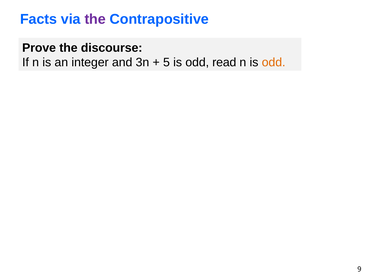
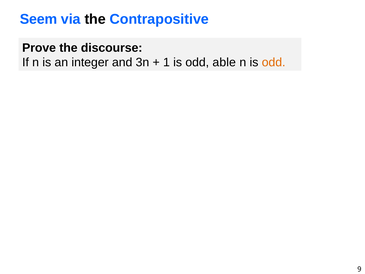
Facts: Facts -> Seem
the at (95, 19) colour: purple -> black
5: 5 -> 1
read: read -> able
